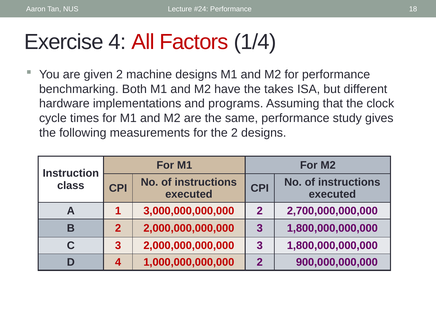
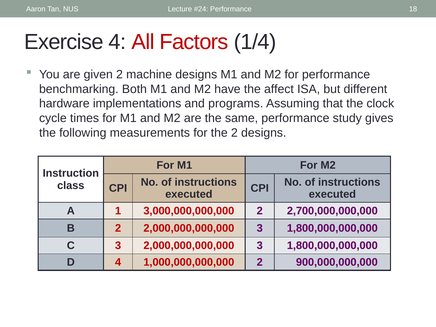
takes: takes -> affect
